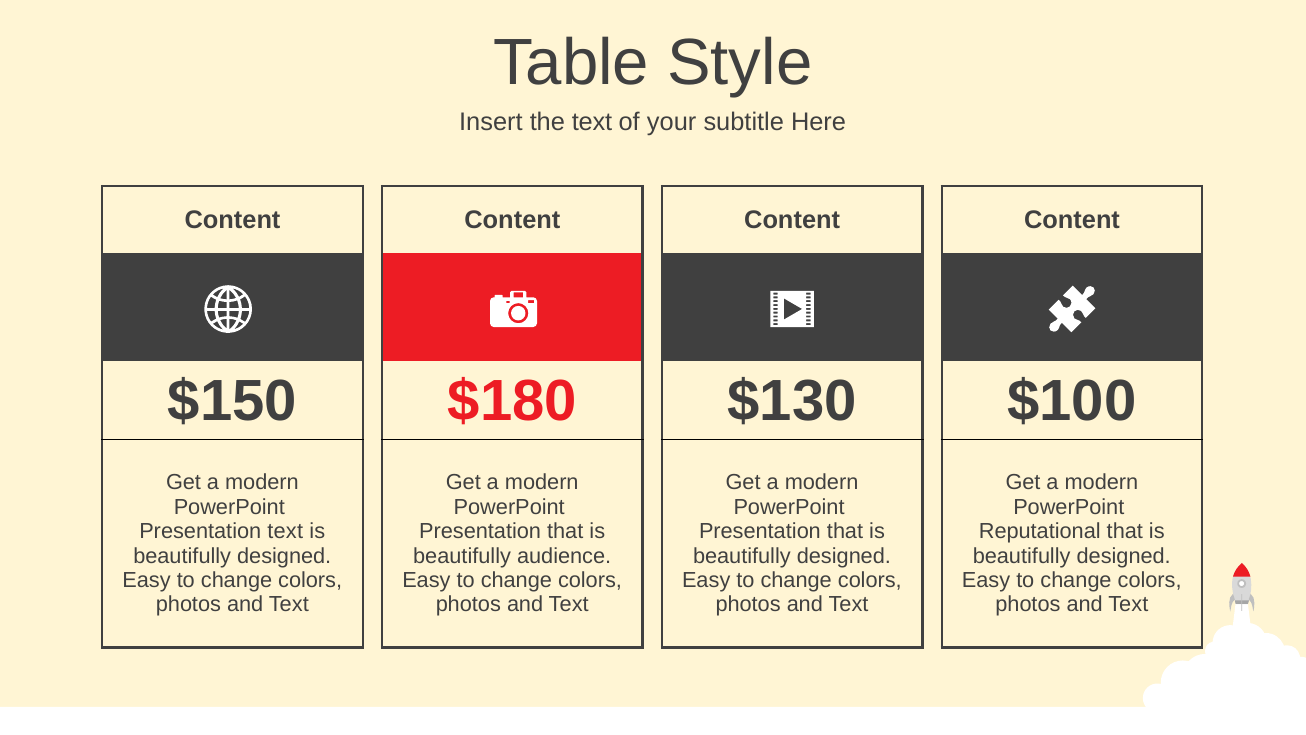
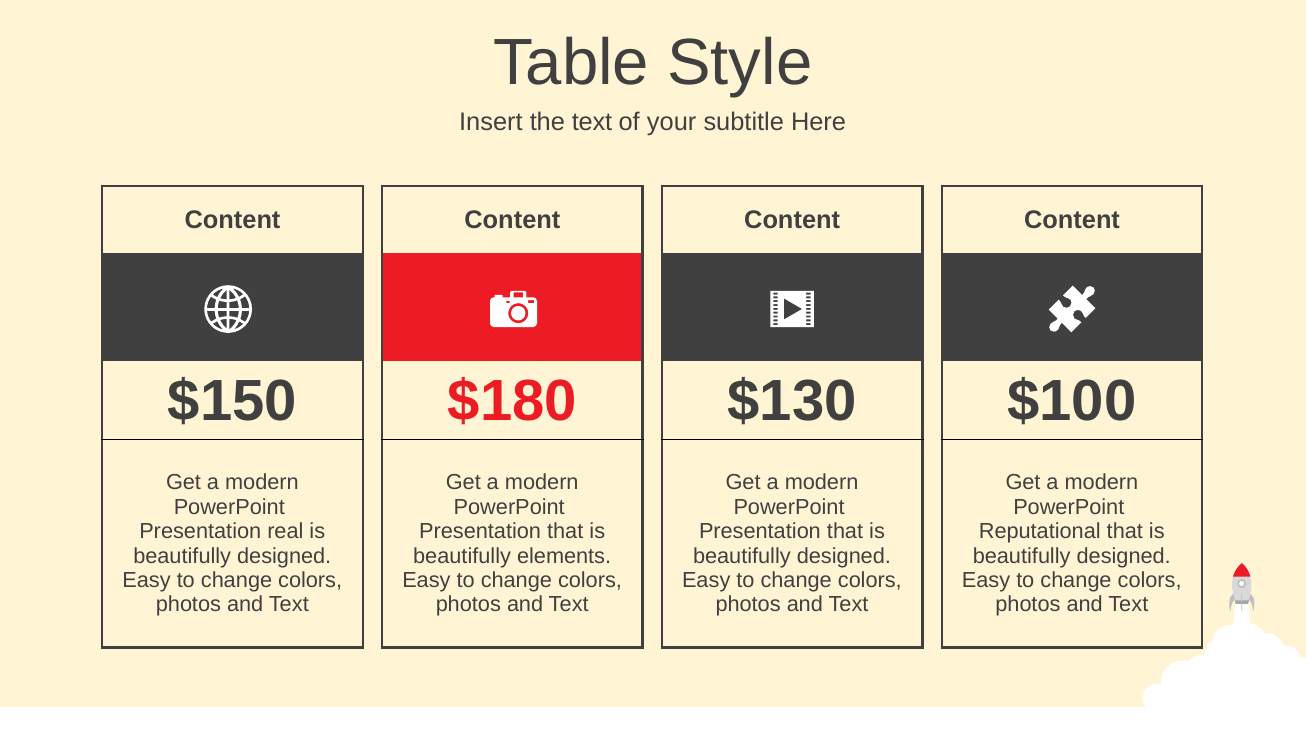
Presentation text: text -> real
audience: audience -> elements
